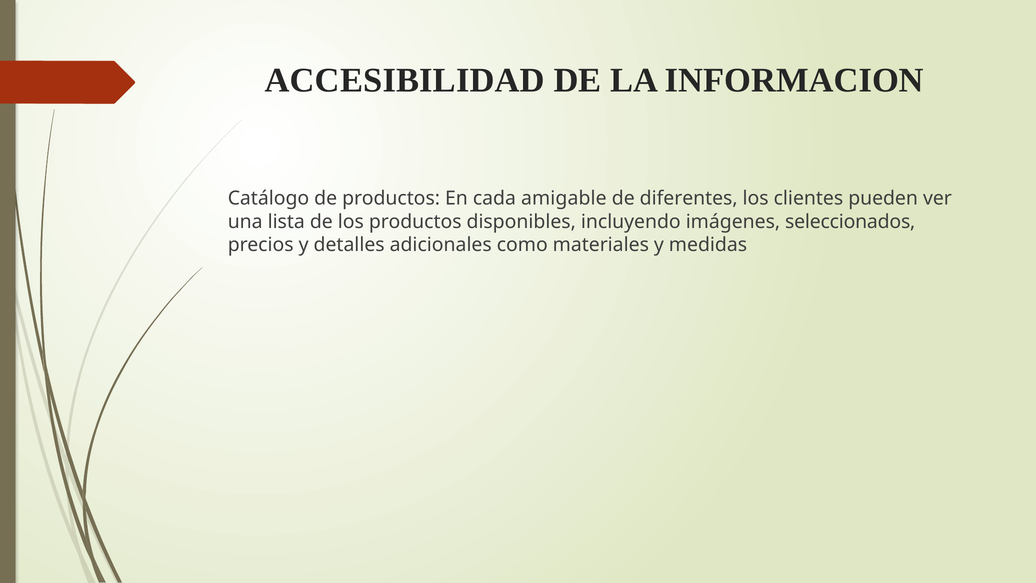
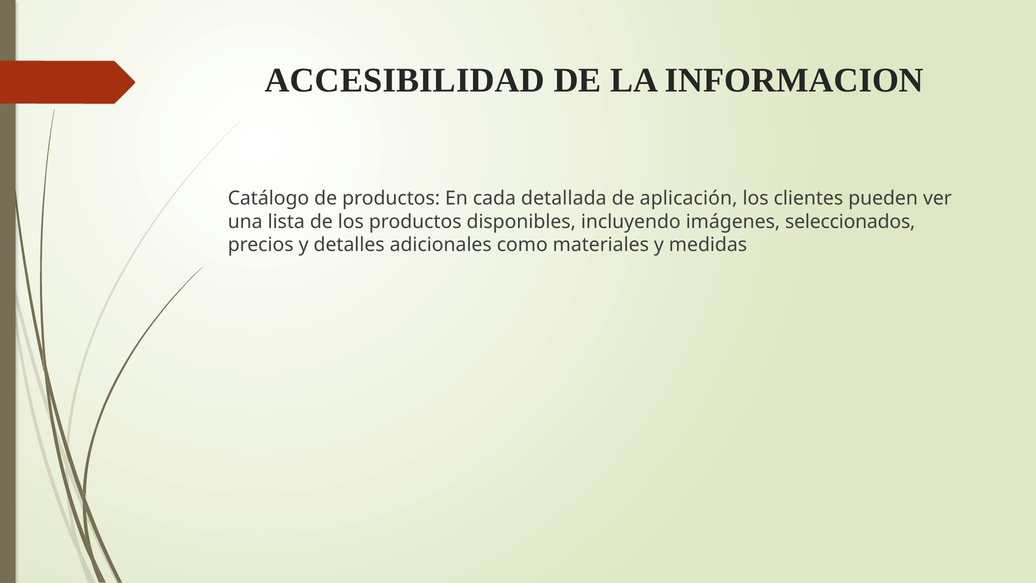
amigable: amigable -> detallada
diferentes: diferentes -> aplicación
